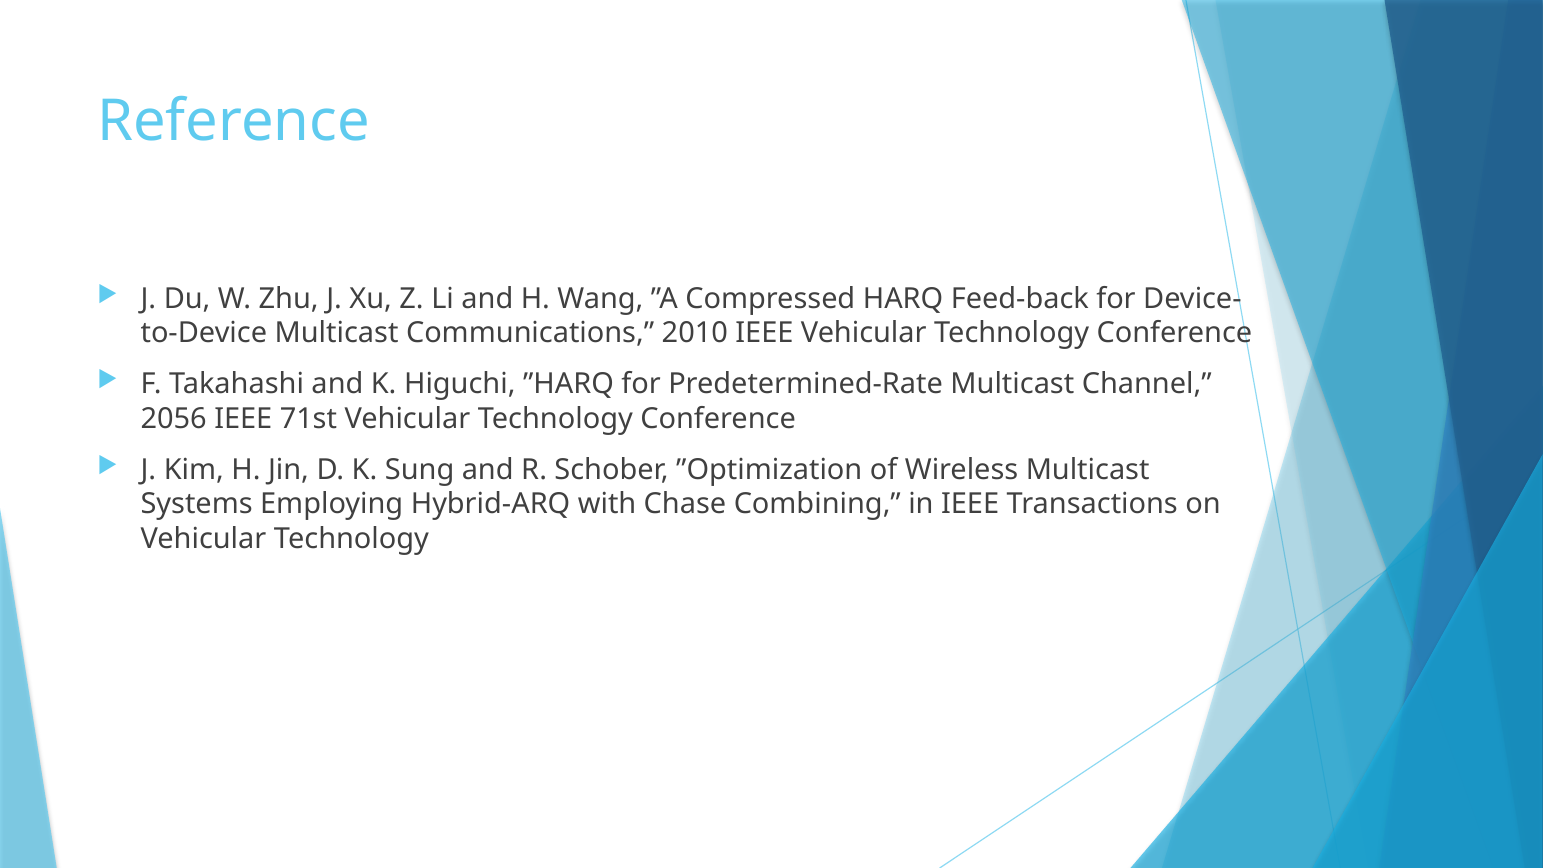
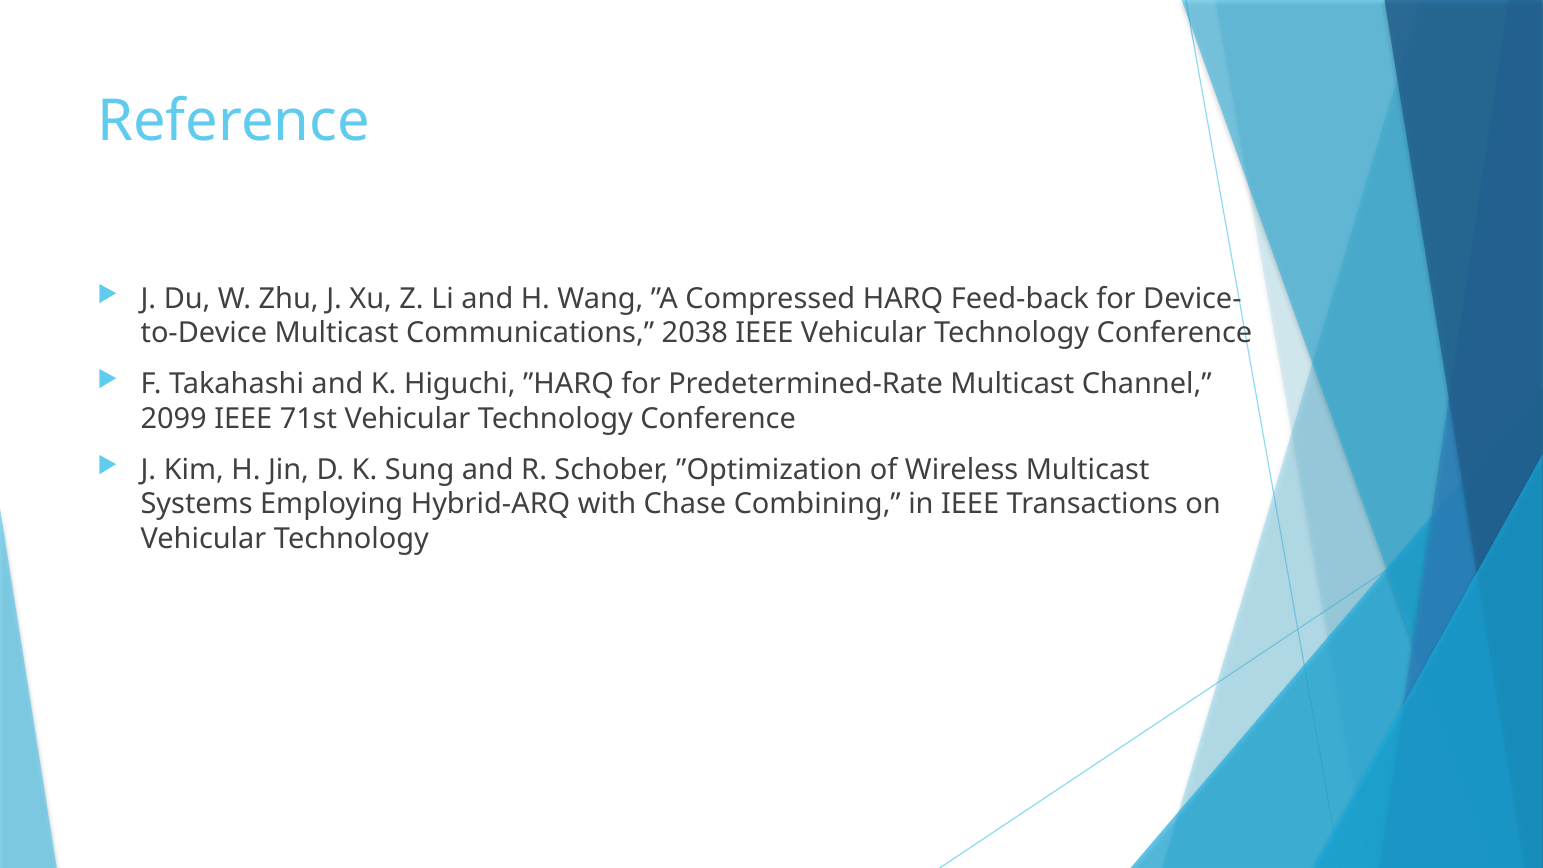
2010: 2010 -> 2038
2056: 2056 -> 2099
